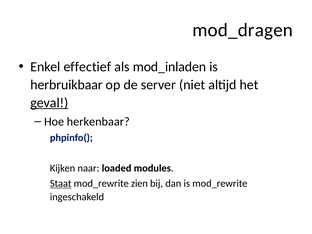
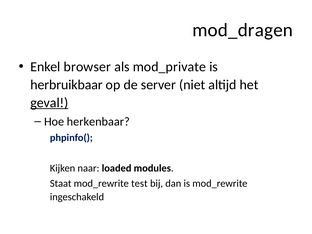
effectief: effectief -> browser
mod_inladen: mod_inladen -> mod_private
Staat underline: present -> none
zien: zien -> test
